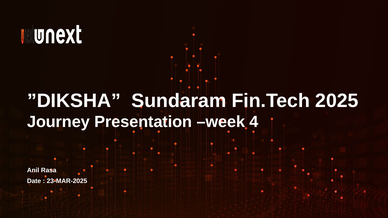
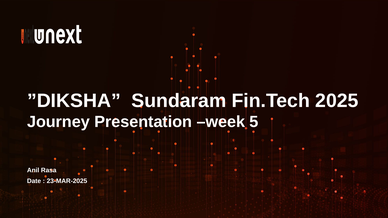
4: 4 -> 5
